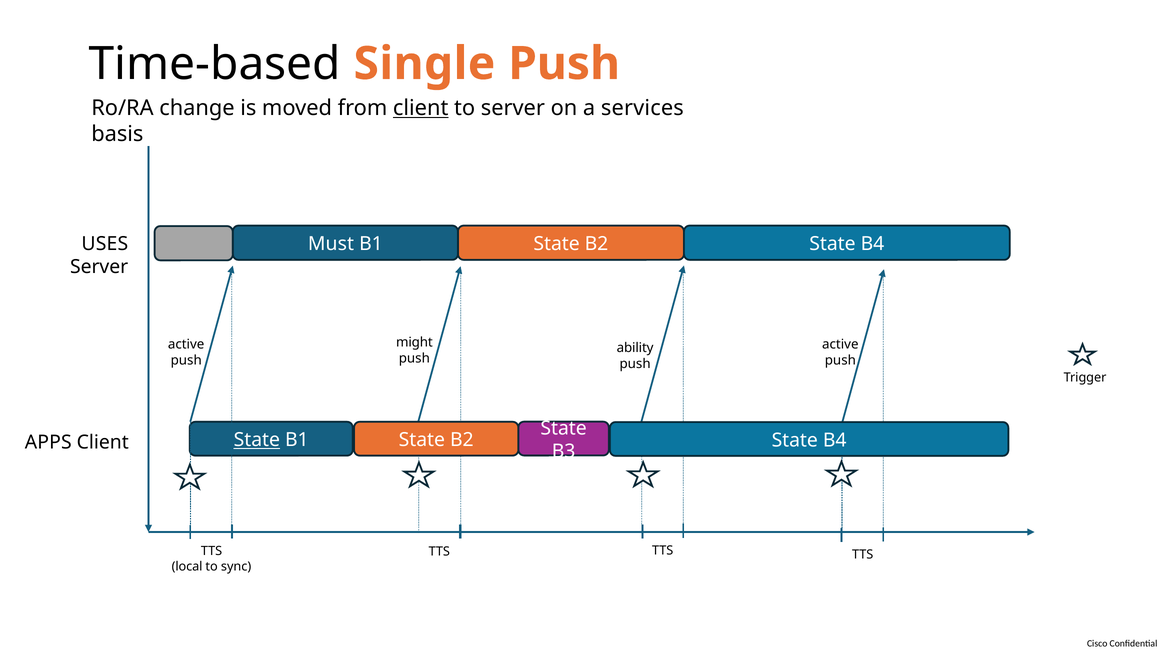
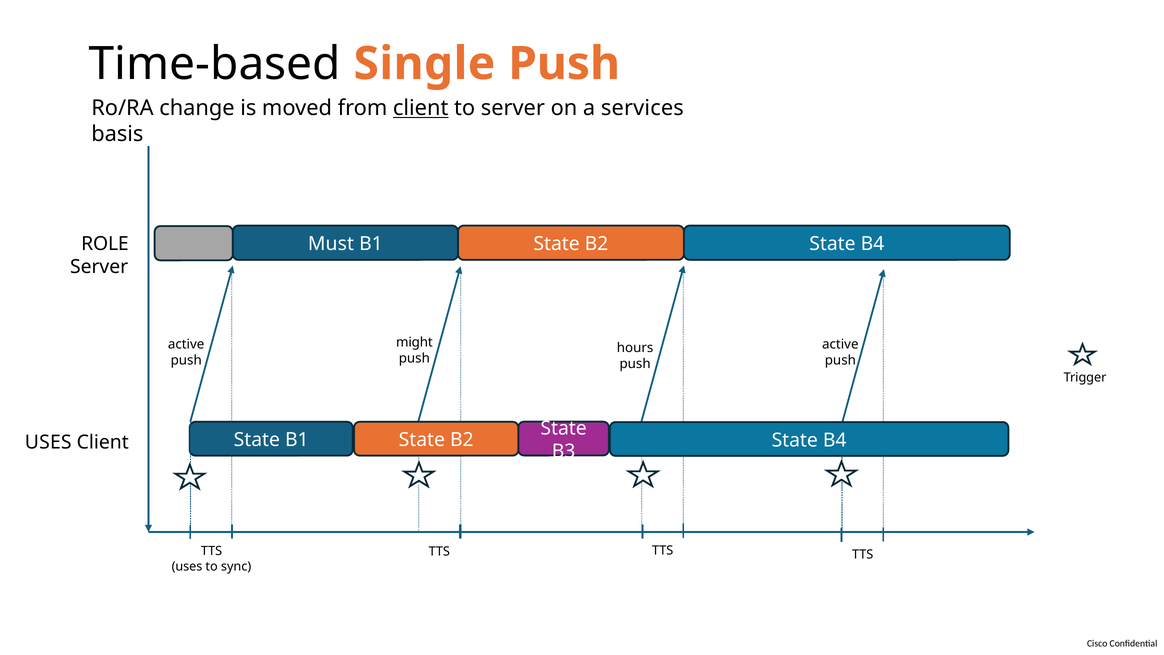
USES: USES -> ROLE
ability: ability -> hours
State at (257, 440) underline: present -> none
APPS at (48, 442): APPS -> USES
local at (187, 566): local -> uses
